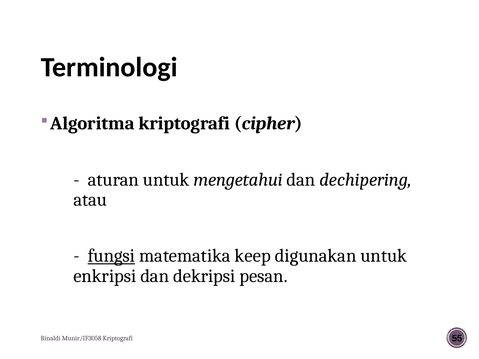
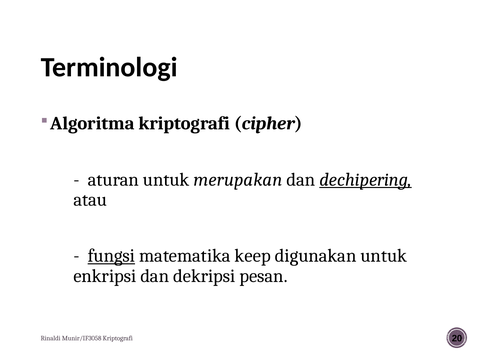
mengetahui: mengetahui -> merupakan
dechipering underline: none -> present
55: 55 -> 20
